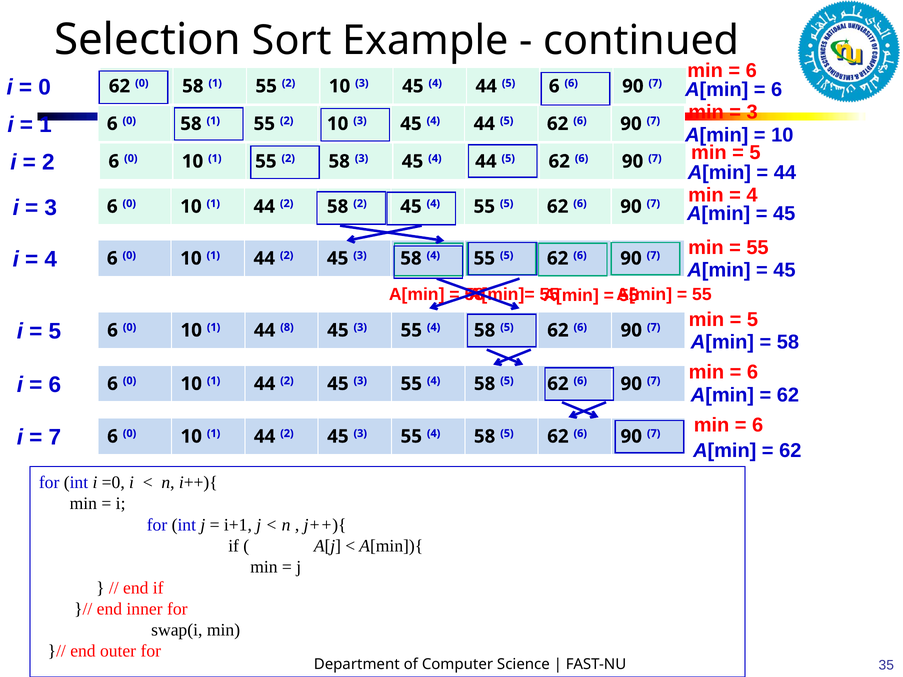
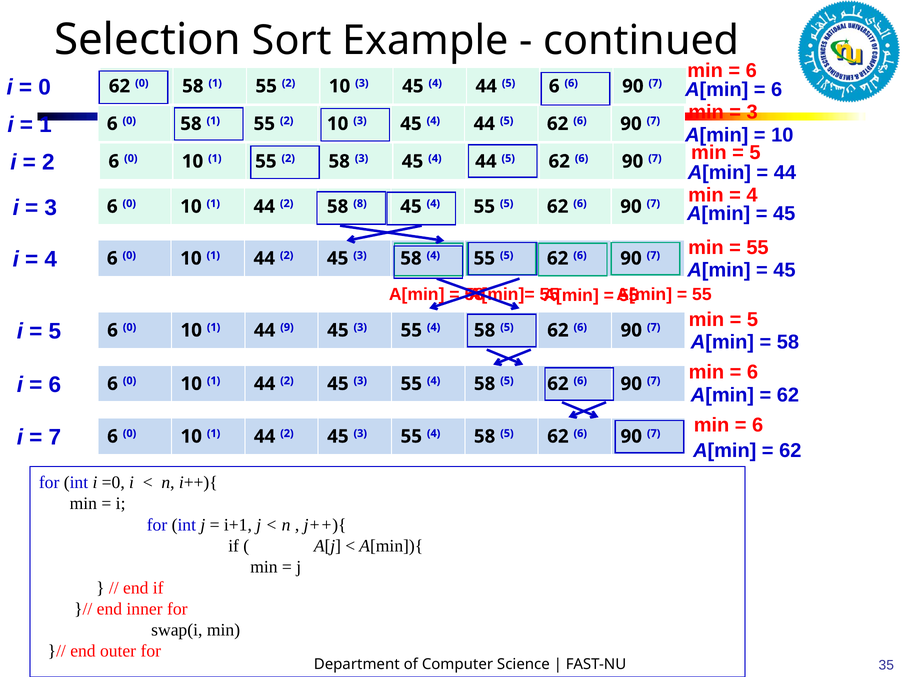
58 2: 2 -> 8
8: 8 -> 9
